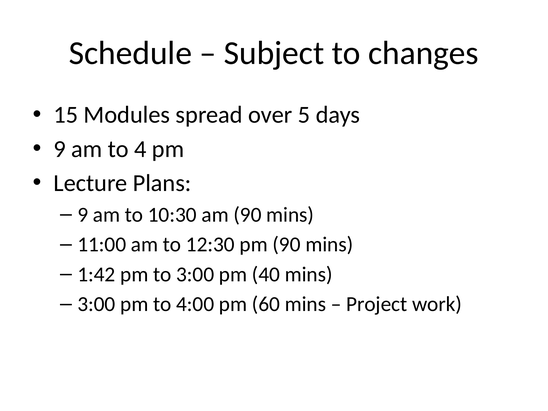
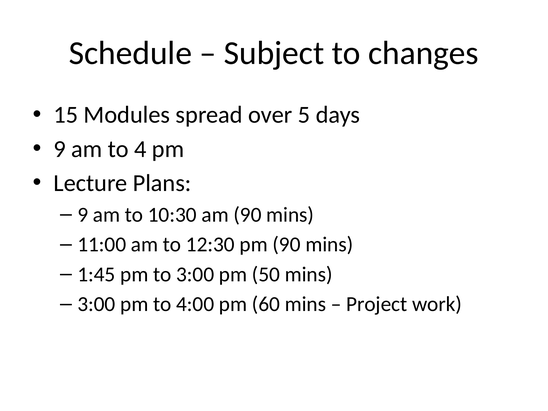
1:42: 1:42 -> 1:45
40: 40 -> 50
